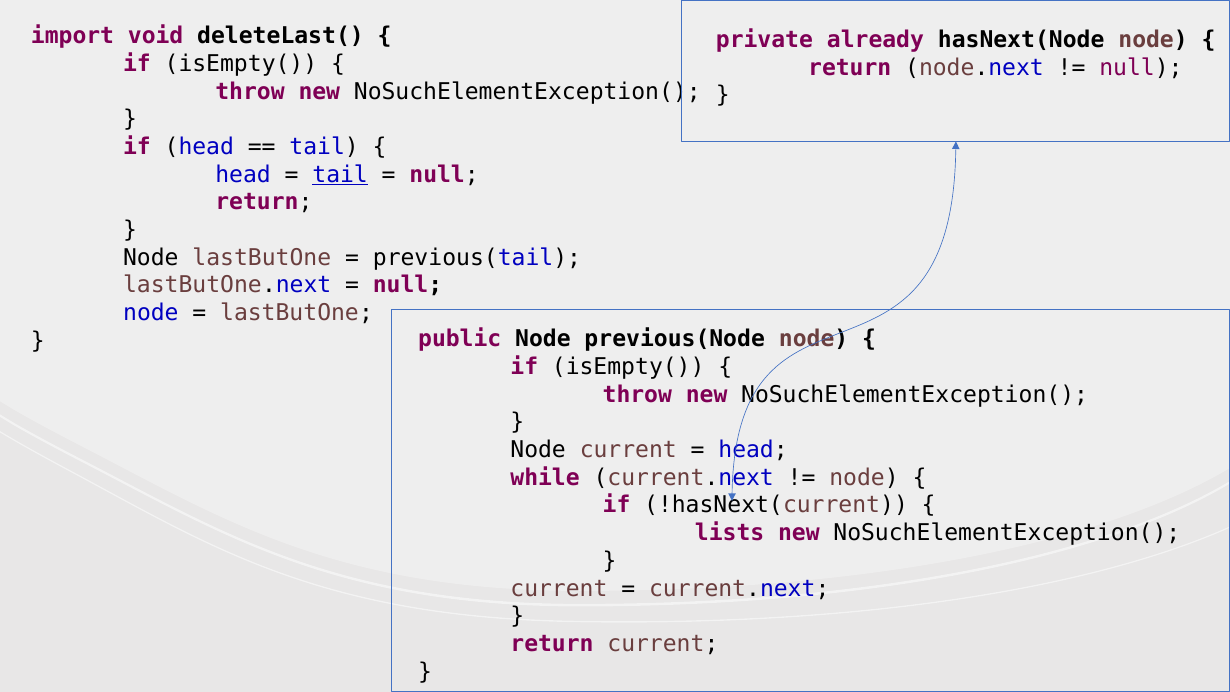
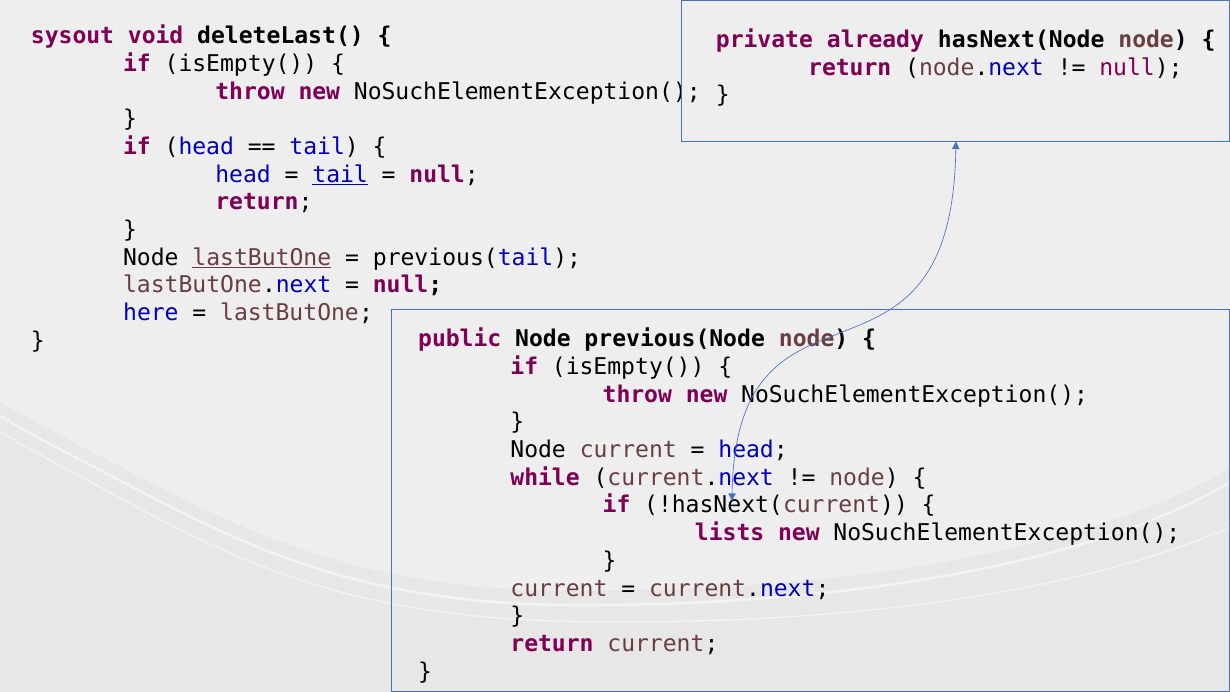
import: import -> sysout
lastButOne at (262, 258) underline: none -> present
node at (151, 313): node -> here
